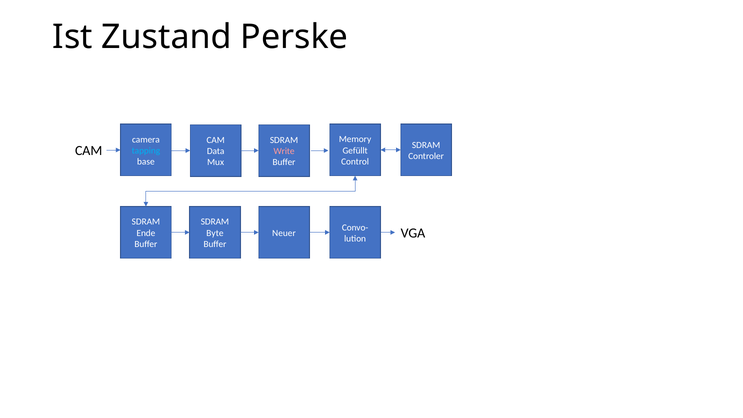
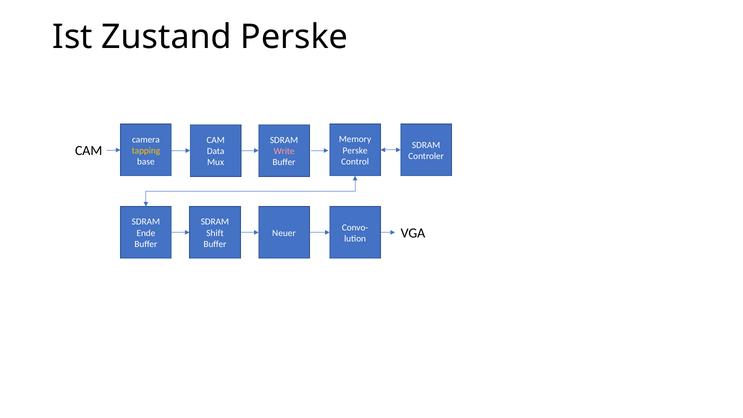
Gefüllt at (355, 151): Gefüllt -> Perske
tapping colour: light blue -> yellow
Byte: Byte -> Shift
